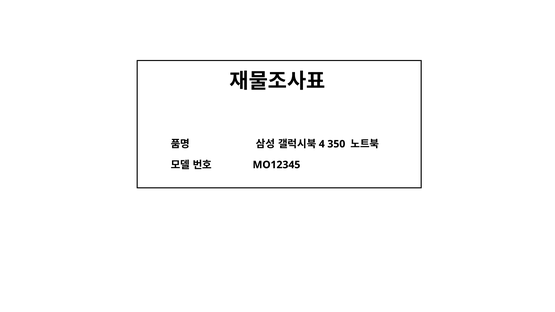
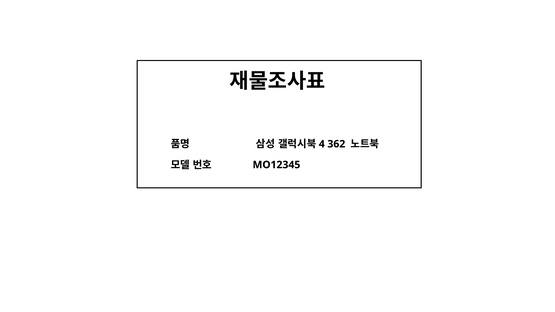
350: 350 -> 362
